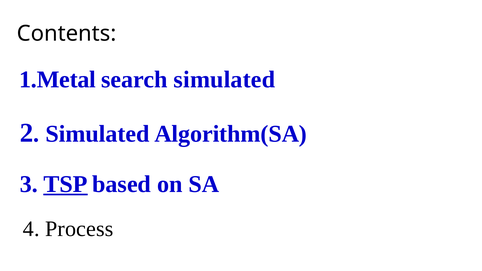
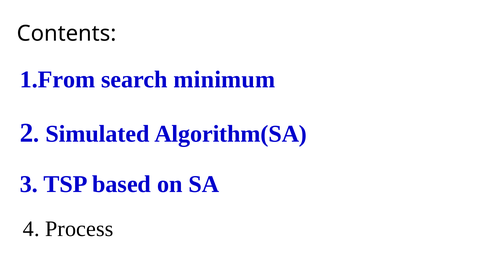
1.Metal: 1.Metal -> 1.From
search simulated: simulated -> minimum
TSP underline: present -> none
